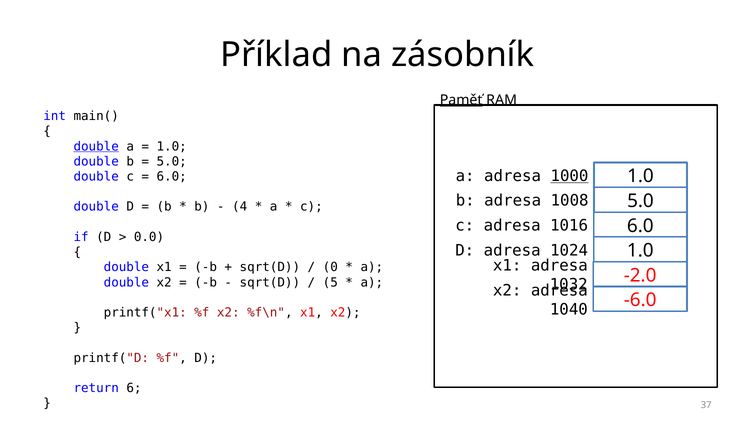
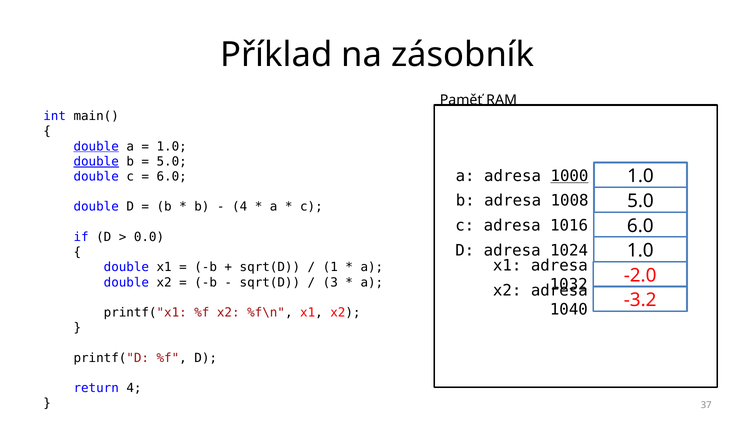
Paměť underline: present -> none
double at (96, 161) underline: none -> present
0: 0 -> 1
5: 5 -> 3
-6.0: -6.0 -> -3.2
return 6: 6 -> 4
